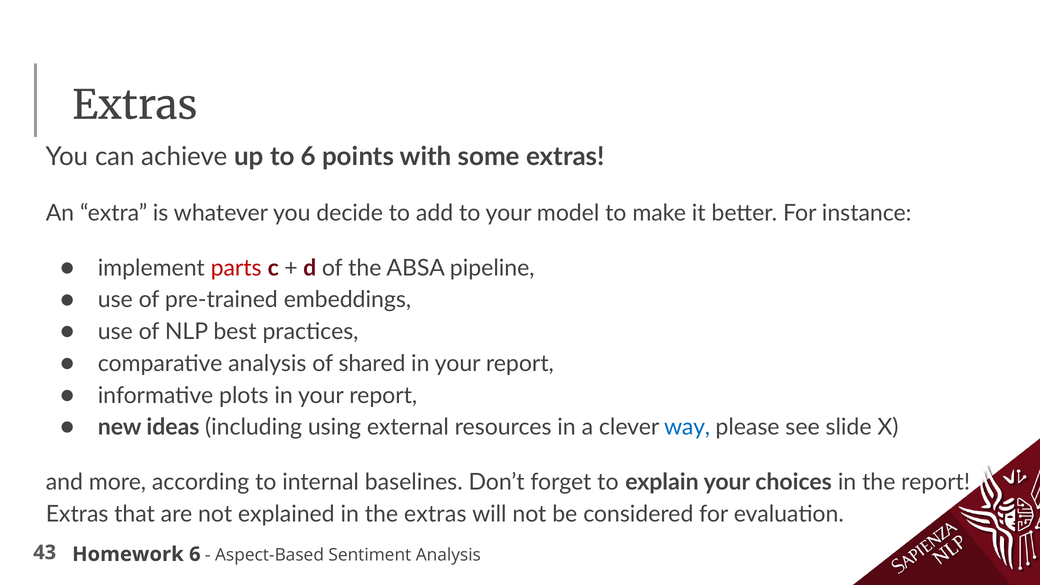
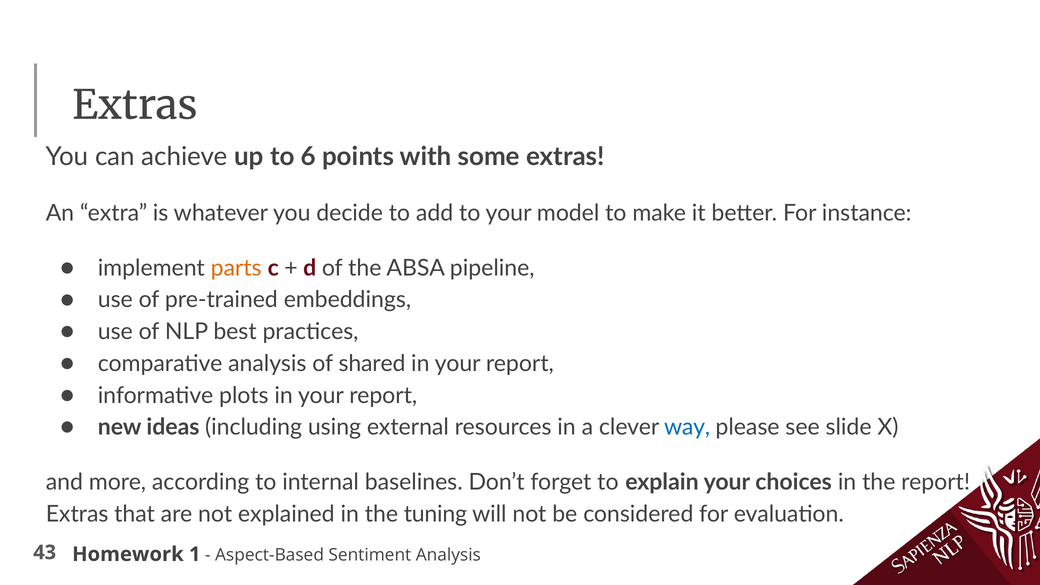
parts colour: red -> orange
the extras: extras -> tuning
Homework 6: 6 -> 1
